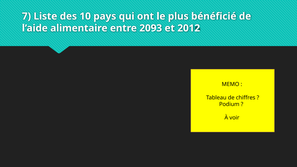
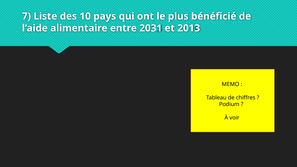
2093: 2093 -> 2031
2012: 2012 -> 2013
